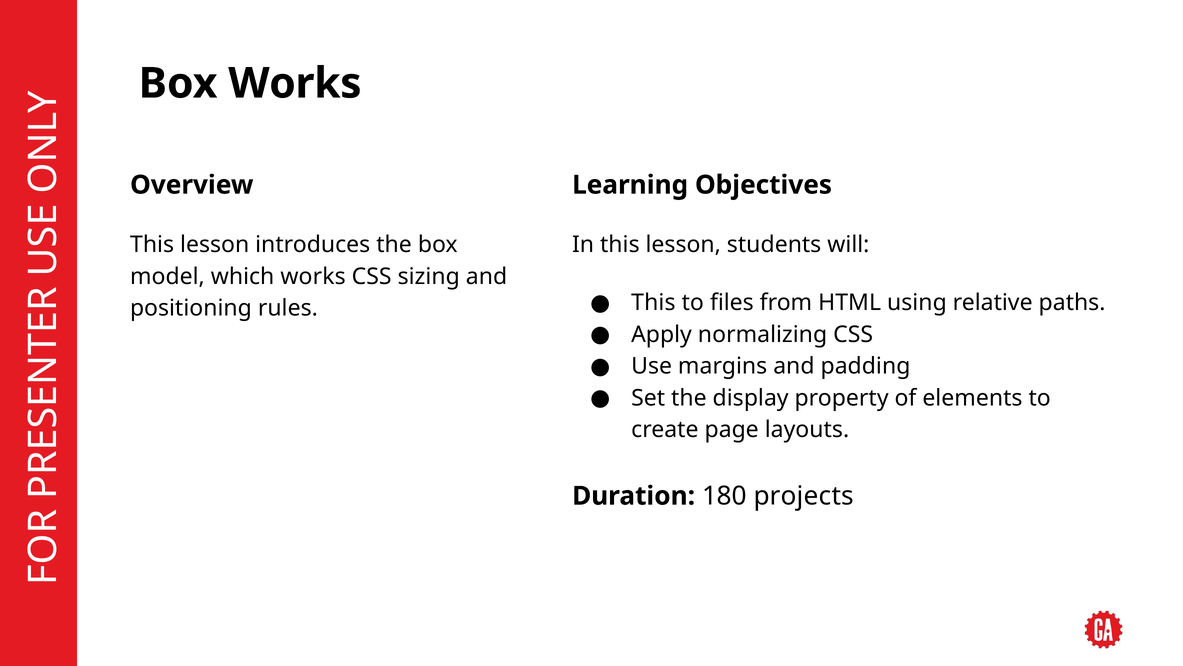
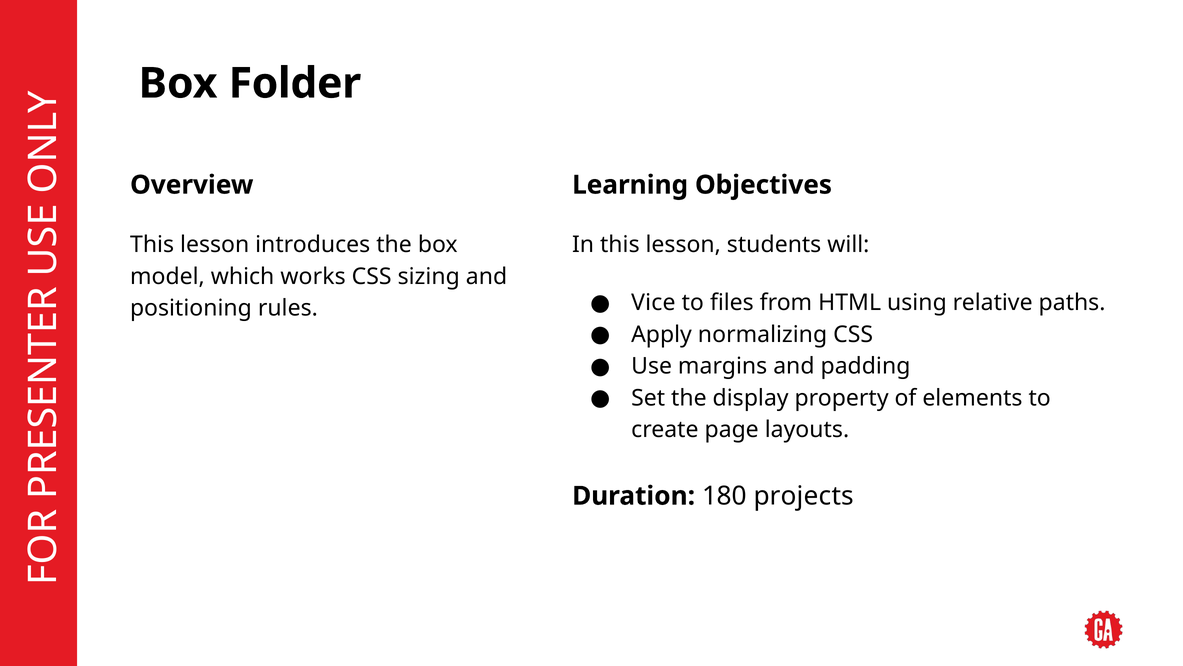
Box Works: Works -> Folder
This at (653, 303): This -> Vice
